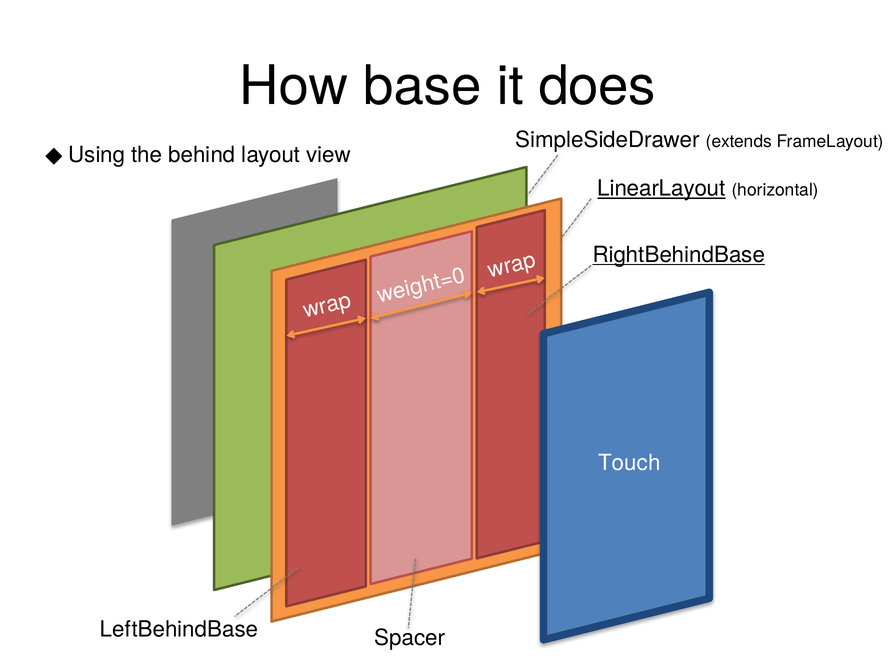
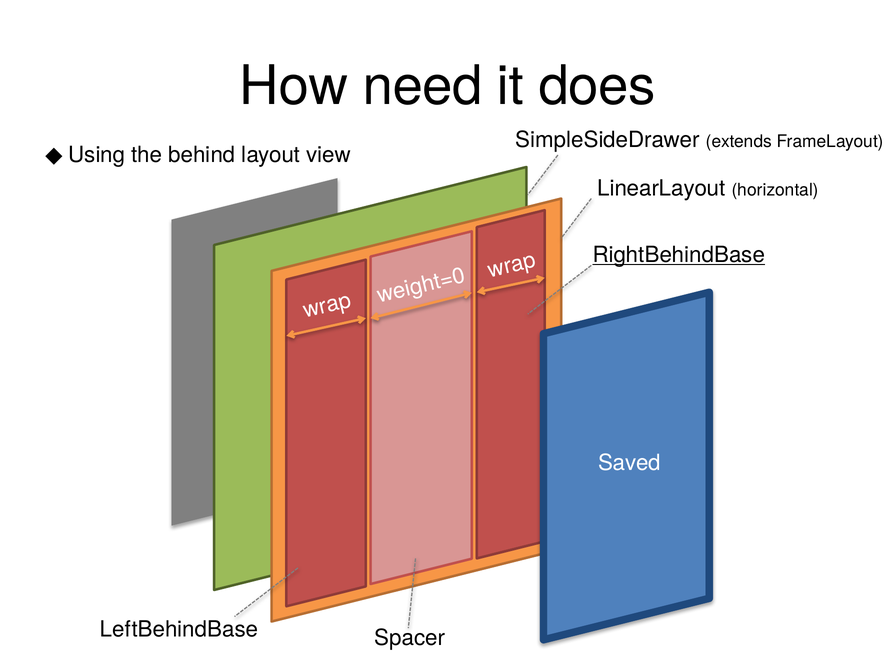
base: base -> need
LinearLayout underline: present -> none
Touch: Touch -> Saved
